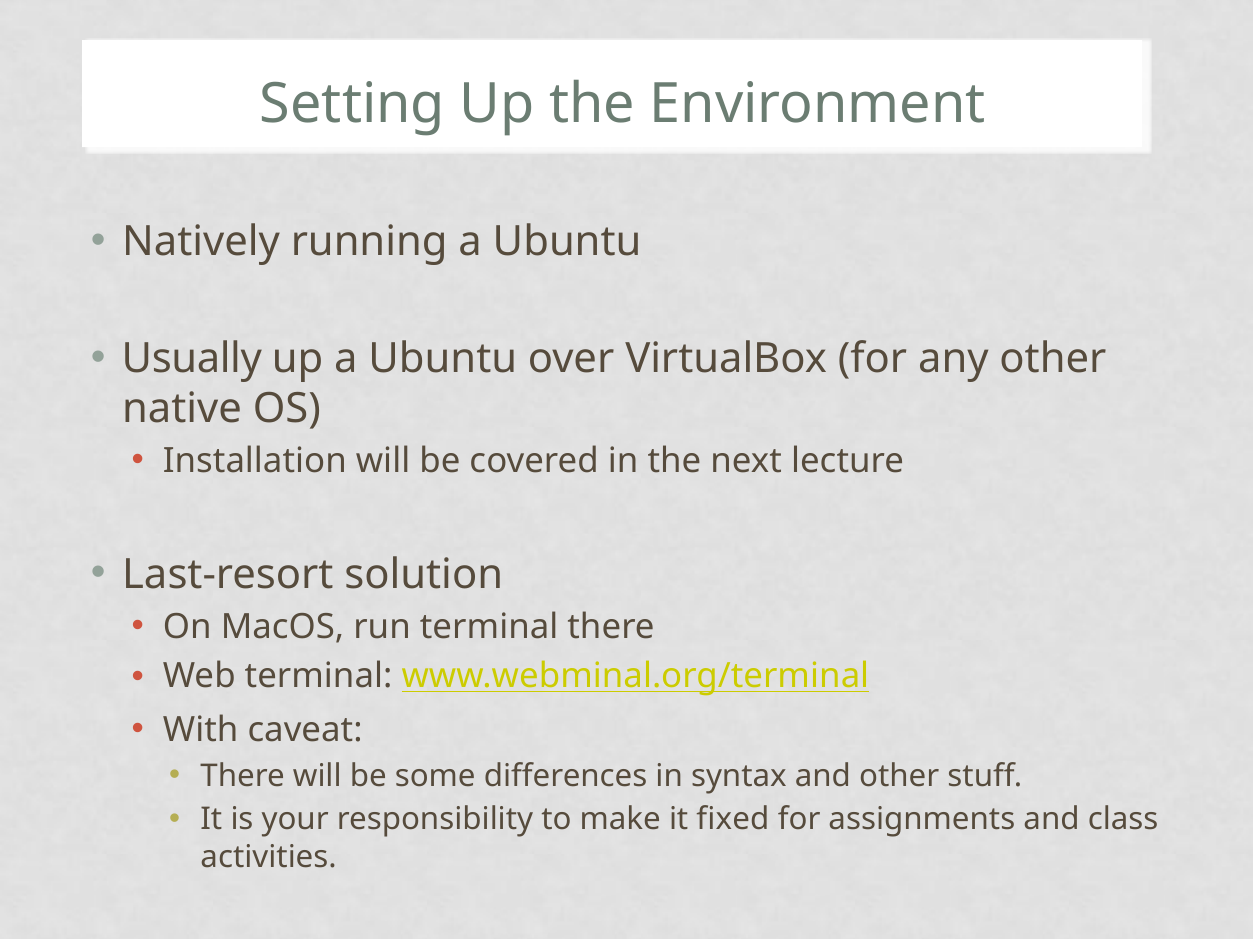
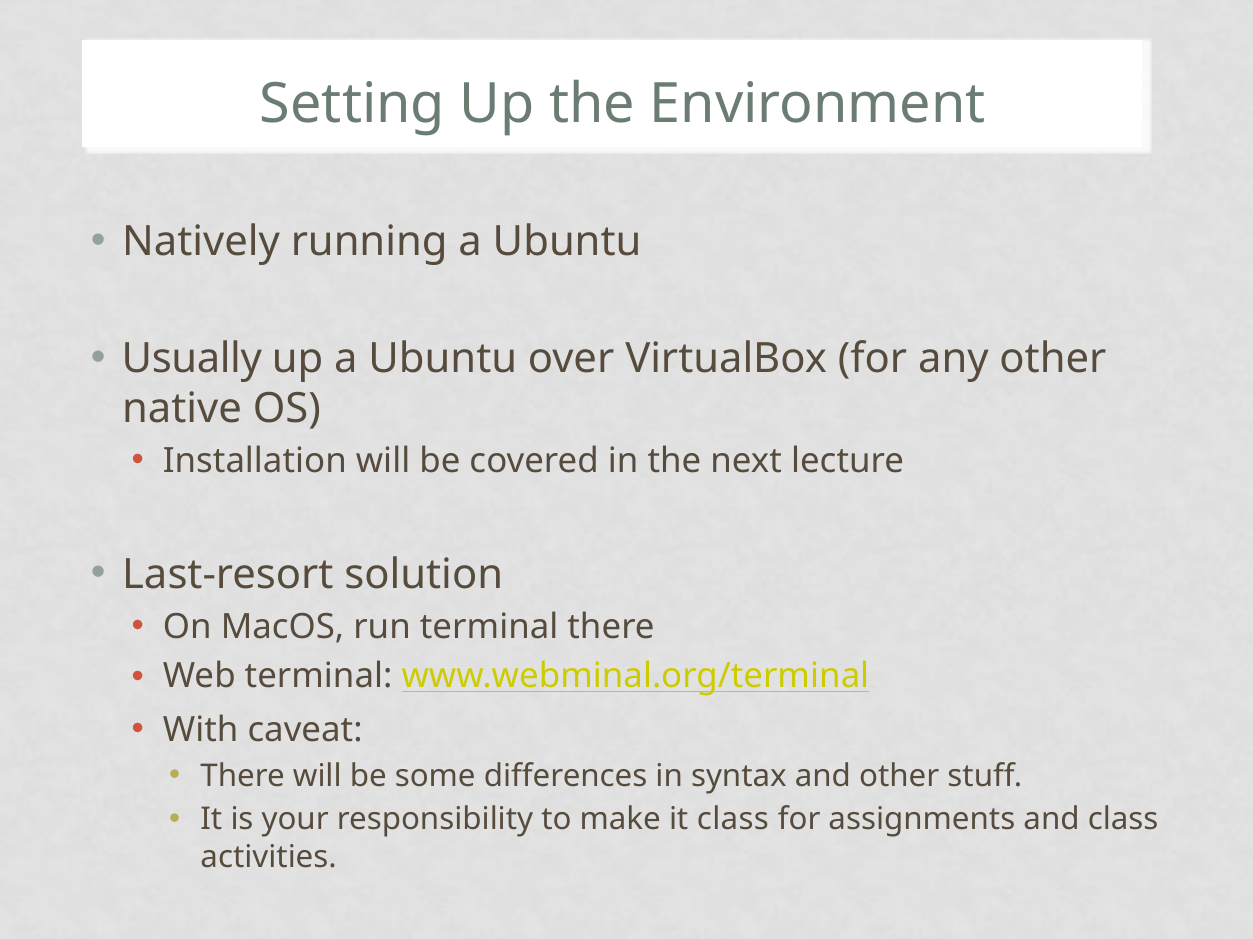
it fixed: fixed -> class
